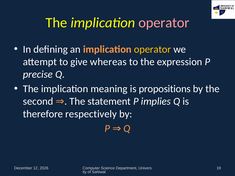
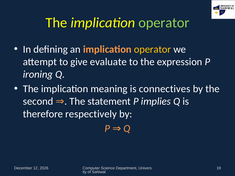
operator at (164, 23) colour: pink -> light green
whereas: whereas -> evaluate
precise: precise -> ironing
propositions: propositions -> connectives
